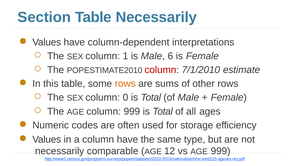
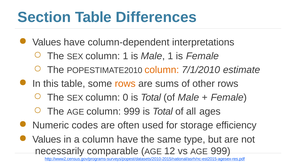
Table Necessarily: Necessarily -> Differences
Male 6: 6 -> 1
column at (162, 70) colour: red -> orange
